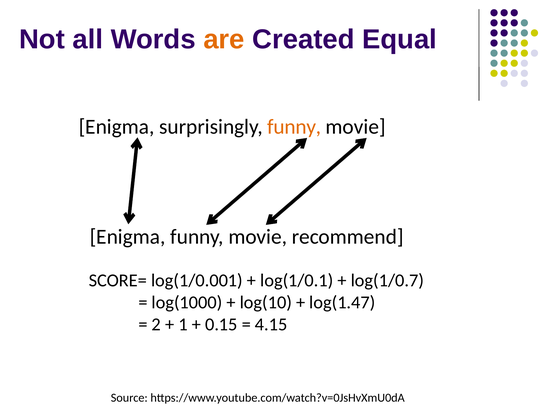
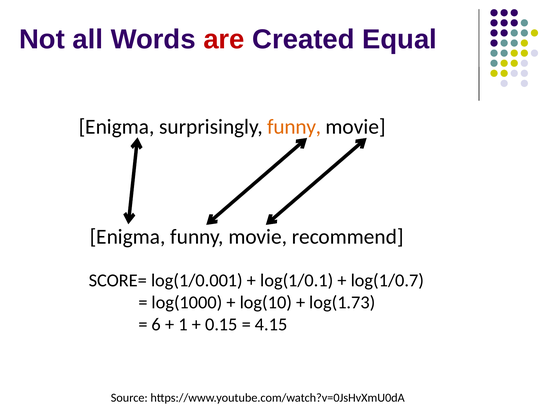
are colour: orange -> red
log(1.47: log(1.47 -> log(1.73
2: 2 -> 6
